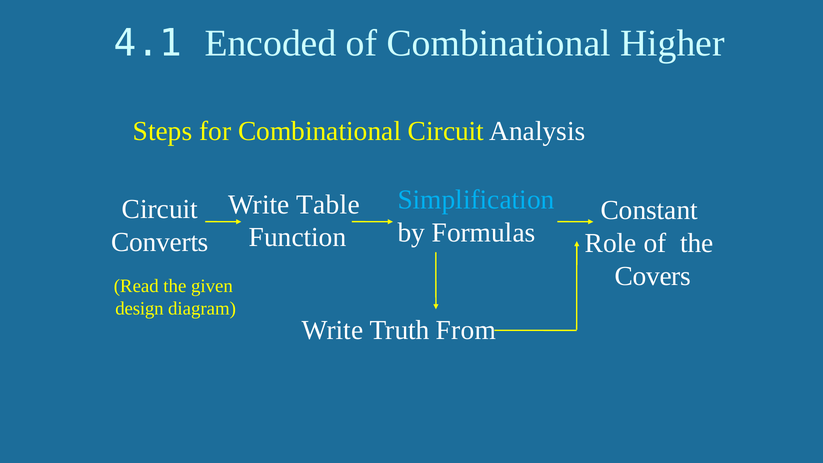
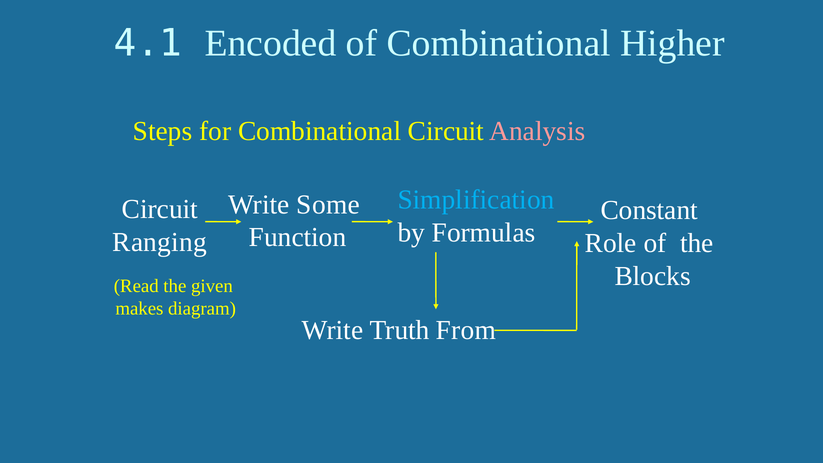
Analysis colour: white -> pink
Table: Table -> Some
Converts: Converts -> Ranging
Covers: Covers -> Blocks
design: design -> makes
